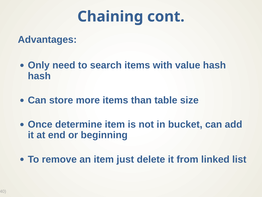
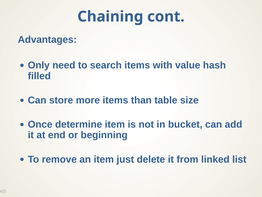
hash at (39, 76): hash -> filled
